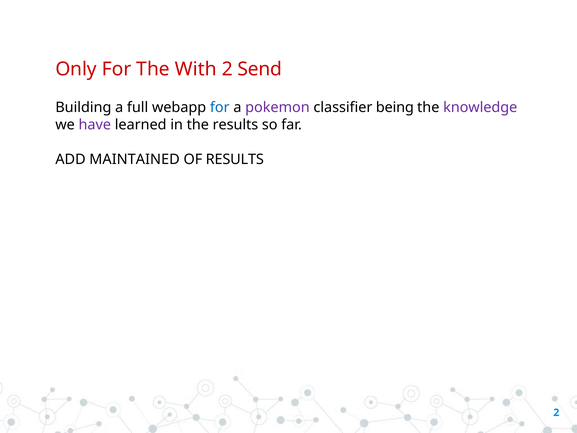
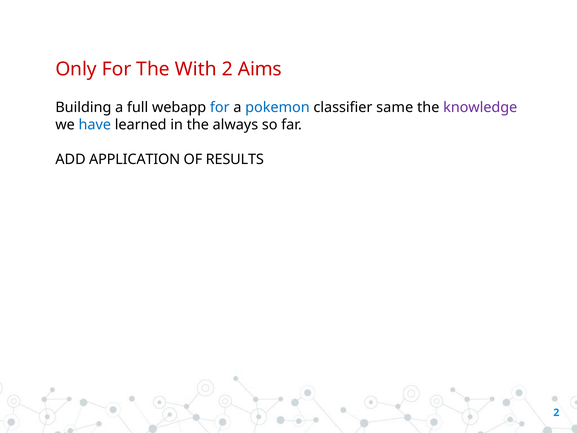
Send: Send -> Aims
pokemon colour: purple -> blue
being: being -> same
have colour: purple -> blue
the results: results -> always
MAINTAINED: MAINTAINED -> APPLICATION
